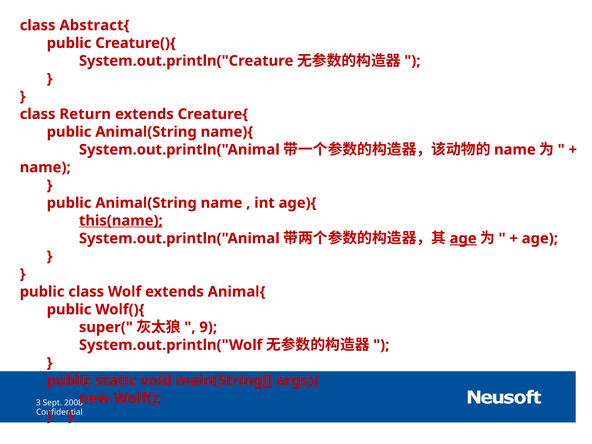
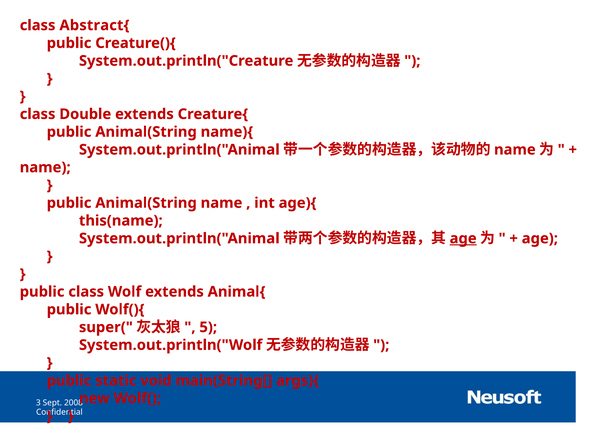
Return: Return -> Double
this(name underline: present -> none
9: 9 -> 5
